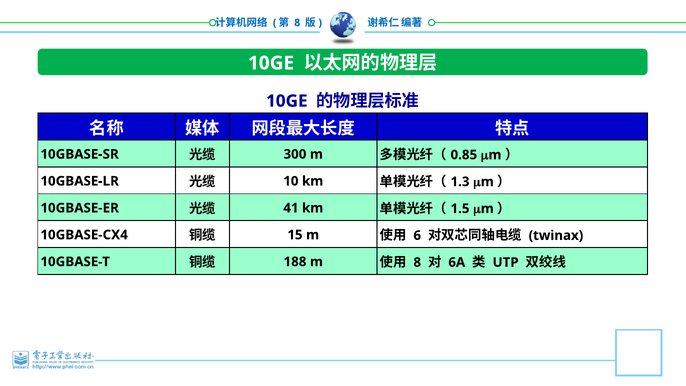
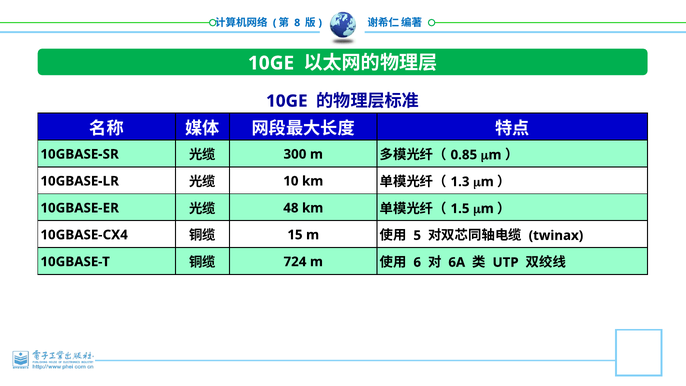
41: 41 -> 48
6: 6 -> 5
188: 188 -> 724
8 at (417, 262): 8 -> 6
